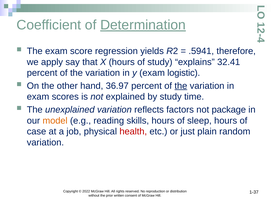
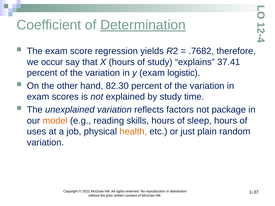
.5941: .5941 -> .7682
apply: apply -> occur
32.41: 32.41 -> 37.41
36.97: 36.97 -> 82.30
the at (181, 86) underline: present -> none
case: case -> uses
health colour: red -> orange
